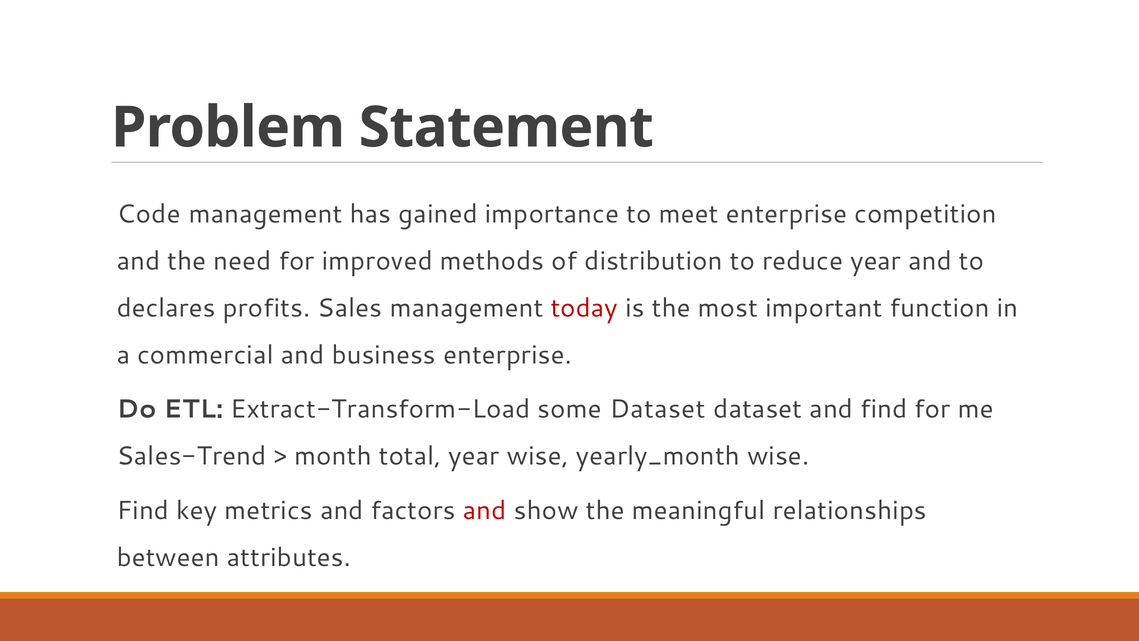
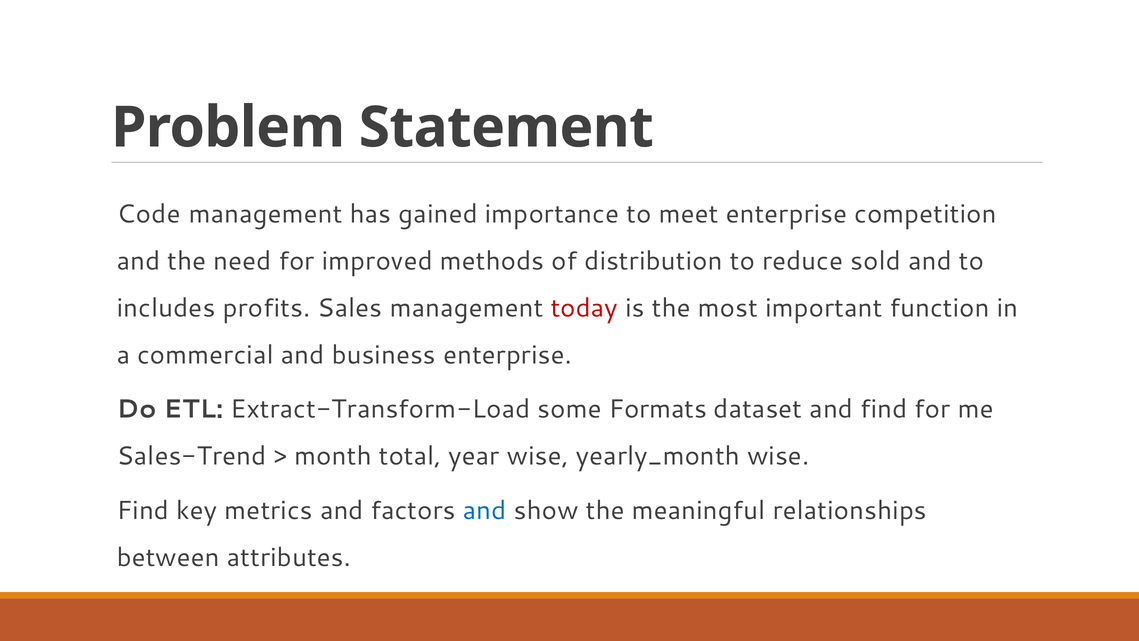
reduce year: year -> sold
declares: declares -> includes
some Dataset: Dataset -> Formats
and at (485, 510) colour: red -> blue
